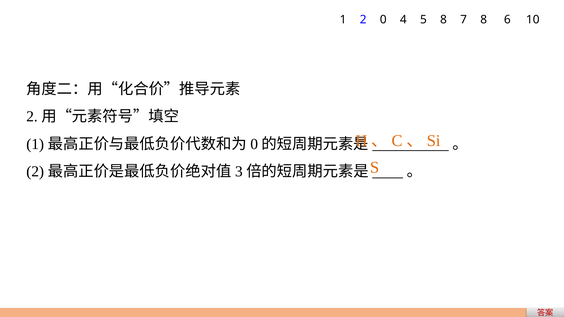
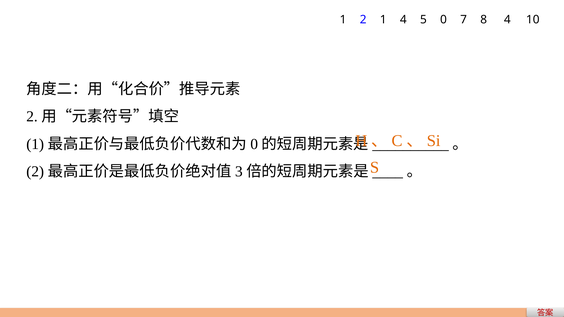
2 0: 0 -> 1
5 8: 8 -> 0
8 6: 6 -> 4
